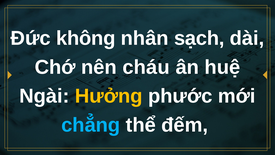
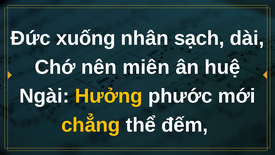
không: không -> xuống
cháu: cháu -> miên
chẳng colour: light blue -> yellow
